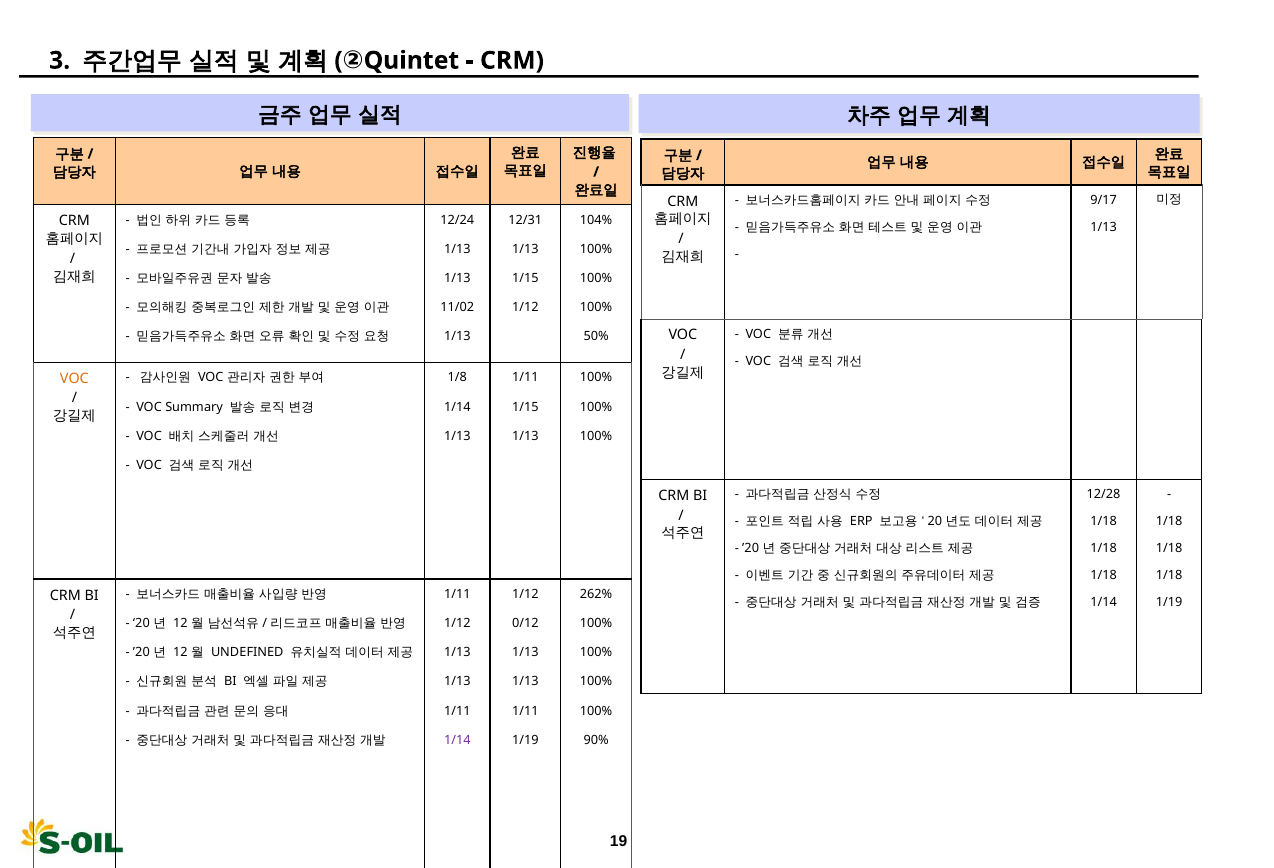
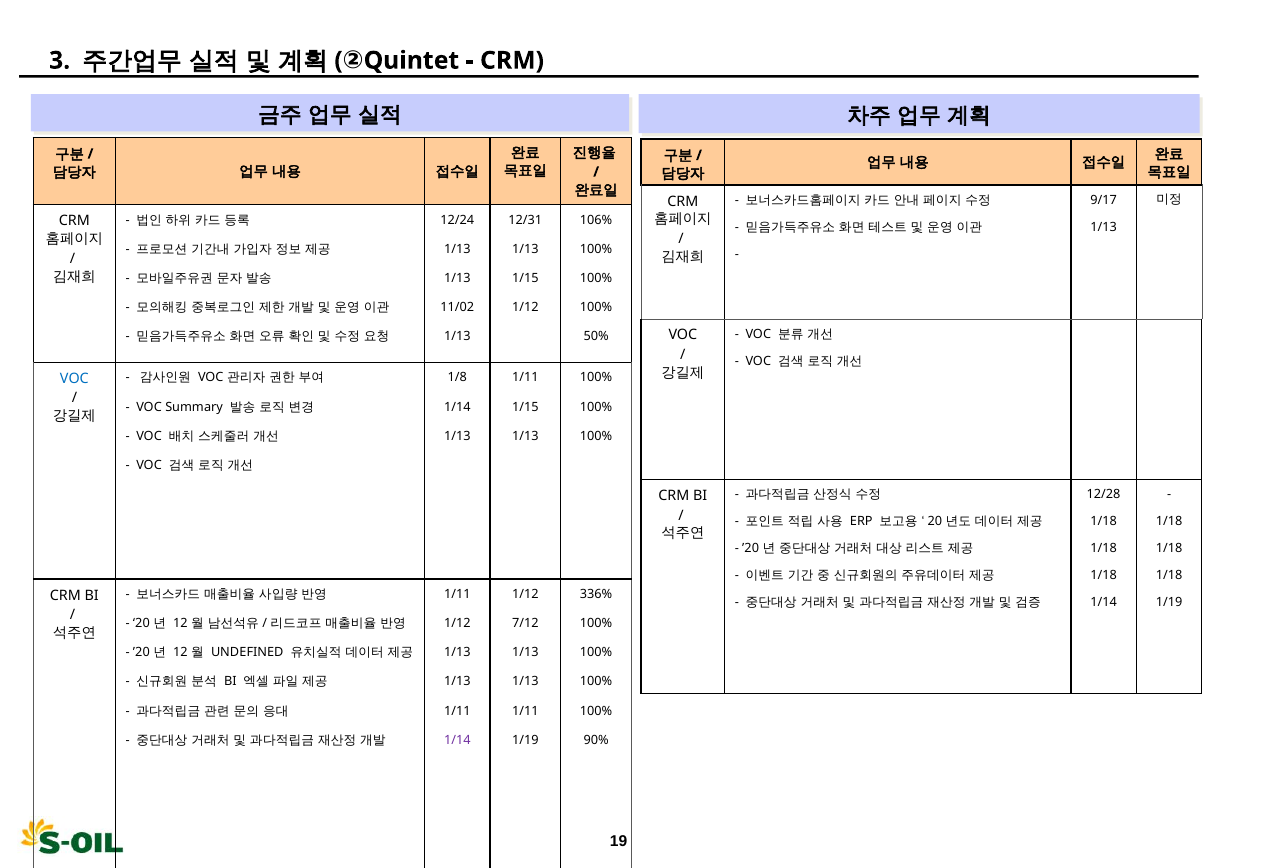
104%: 104% -> 106%
VOC at (74, 379) colour: orange -> blue
262%: 262% -> 336%
0/12: 0/12 -> 7/12
